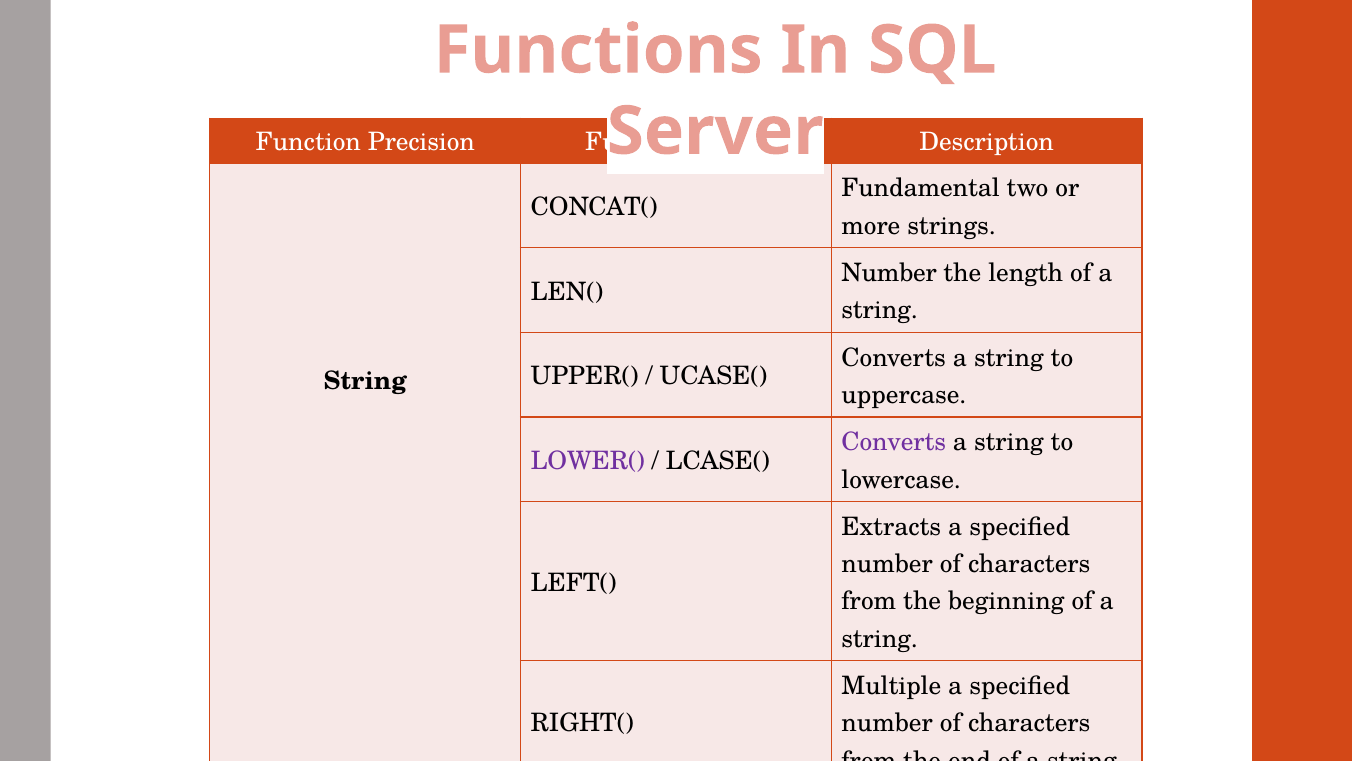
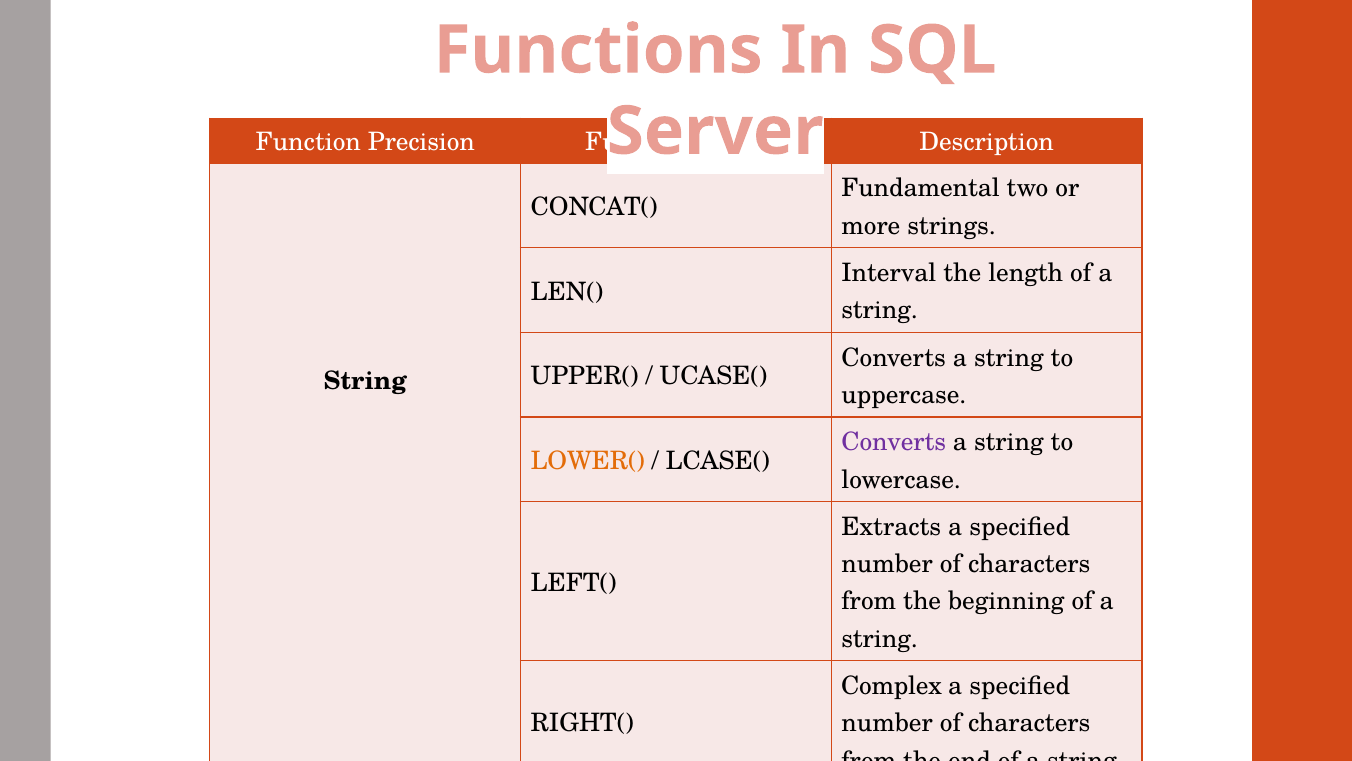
Number at (889, 273): Number -> Interval
LOWER( colour: purple -> orange
Multiple: Multiple -> Complex
